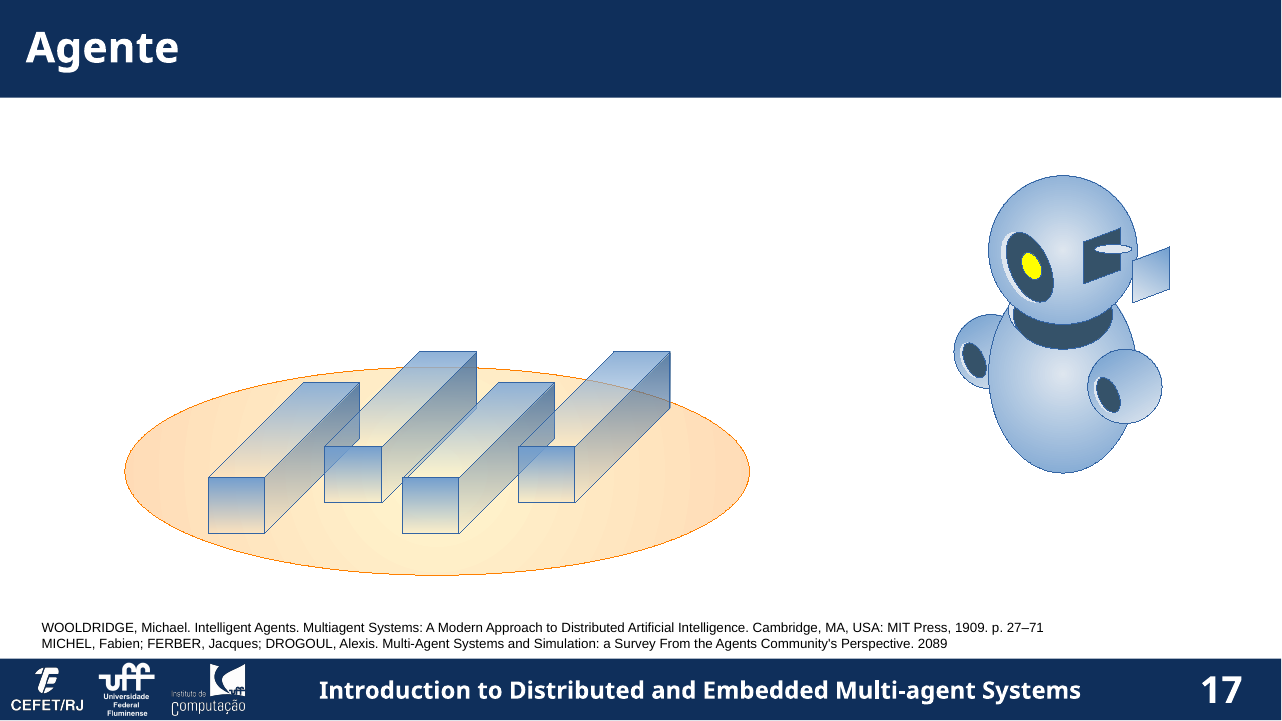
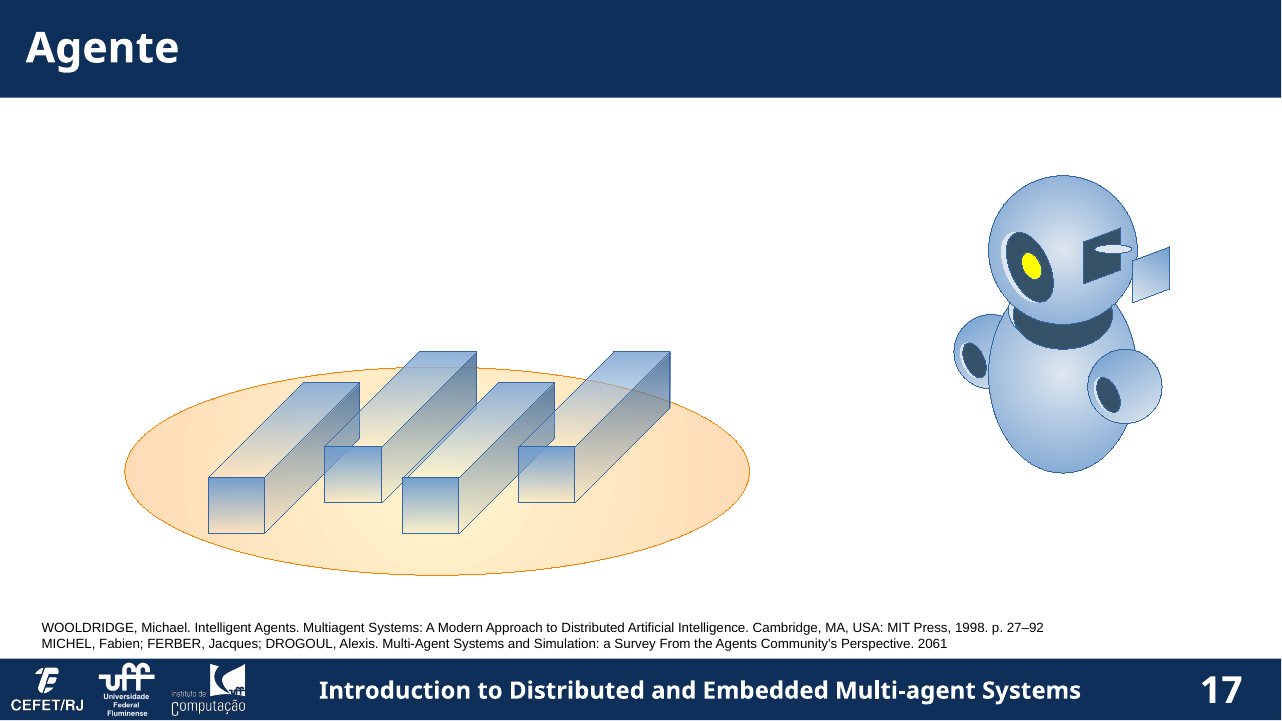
1909: 1909 -> 1998
27–71: 27–71 -> 27–92
2089: 2089 -> 2061
